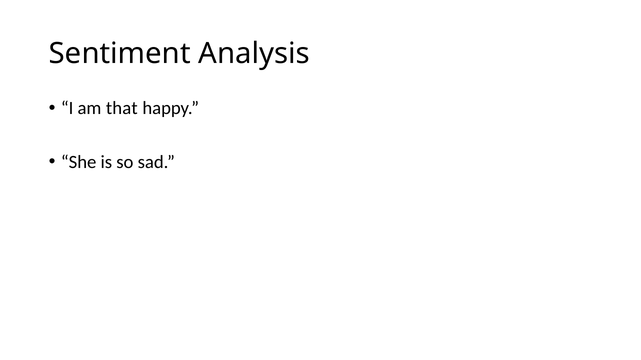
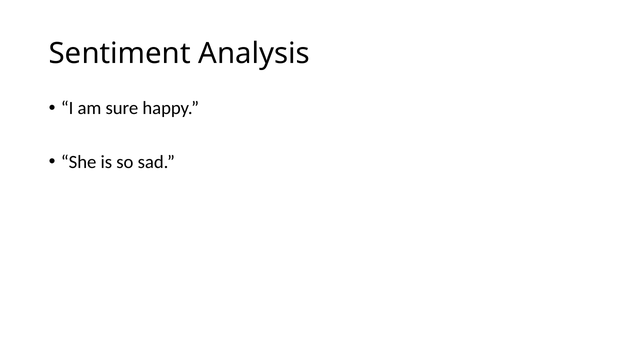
that: that -> sure
